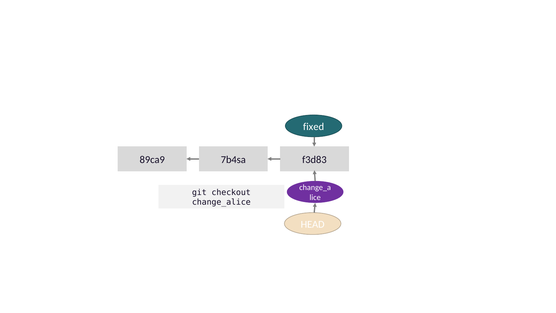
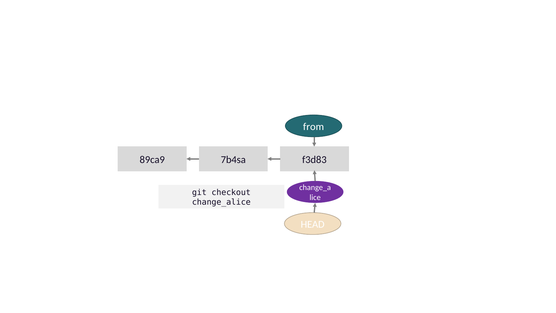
fixed: fixed -> from
